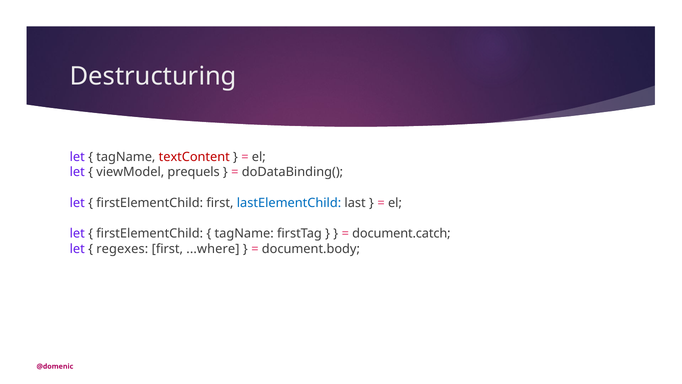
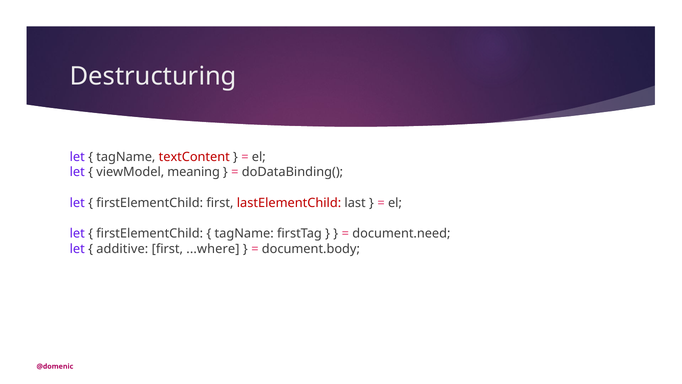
prequels: prequels -> meaning
lastElementChild colour: blue -> red
document.catch: document.catch -> document.need
regexes: regexes -> additive
